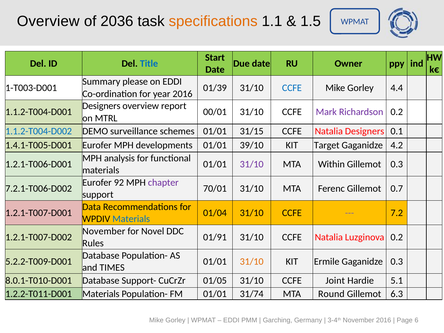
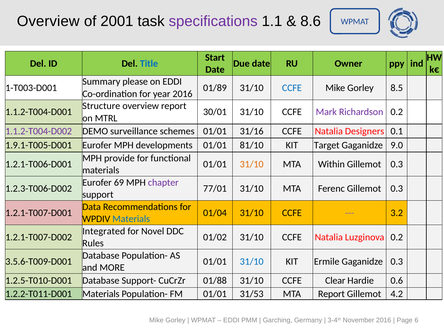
2036: 2036 -> 2001
specifications colour: orange -> purple
1.5: 1.5 -> 8.6
01/39: 01/39 -> 01/89
4.4: 4.4 -> 8.5
Designers at (101, 106): Designers -> Structure
00/01: 00/01 -> 30/01
1.1.2-T004-D002 colour: blue -> purple
31/15: 31/15 -> 31/16
1.4.1-T005-D001: 1.4.1-T005-D001 -> 1.9.1-T005-D001
39/10: 39/10 -> 81/10
4.2: 4.2 -> 9.0
analysis: analysis -> provide
31/10 at (252, 164) colour: purple -> orange
92: 92 -> 69
7.2.1-T006-D002: 7.2.1-T006-D002 -> 1.2.3-T006-D002
70/01: 70/01 -> 77/01
Ferenc Gillemot 0.7: 0.7 -> 0.3
7.2: 7.2 -> 3.2
November at (104, 231): November -> Integrated
01/91: 01/91 -> 01/02
5.2.2-T009-D001: 5.2.2-T009-D001 -> 3.5.6-T009-D001
31/10 at (252, 262) colour: orange -> blue
TIMES: TIMES -> MORE
8.0.1-T010-D001: 8.0.1-T010-D001 -> 1.2.5-T010-D001
01/05: 01/05 -> 01/88
Joint: Joint -> Clear
5.1: 5.1 -> 0.6
31/74: 31/74 -> 31/53
MTA Round: Round -> Report
6.3: 6.3 -> 4.2
